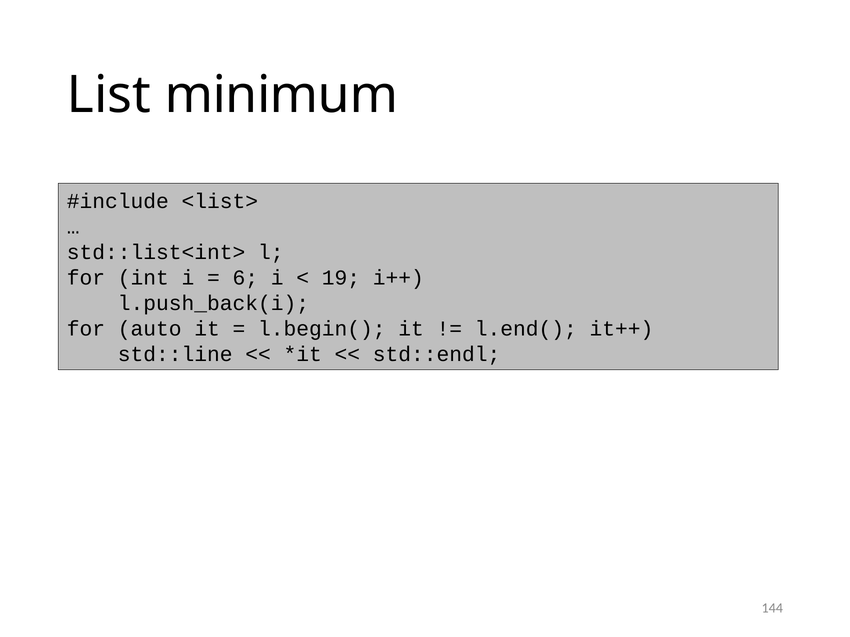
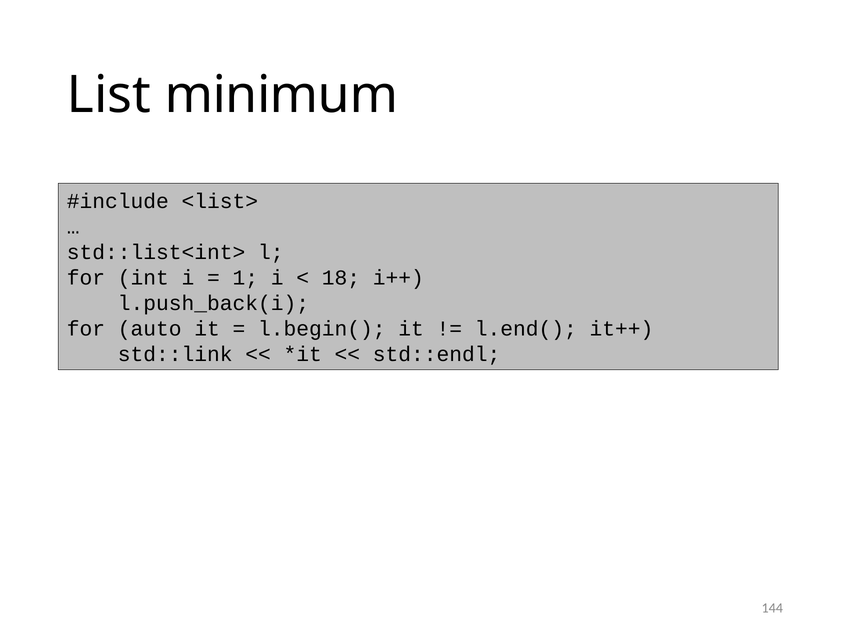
6: 6 -> 1
19: 19 -> 18
std::line: std::line -> std::link
